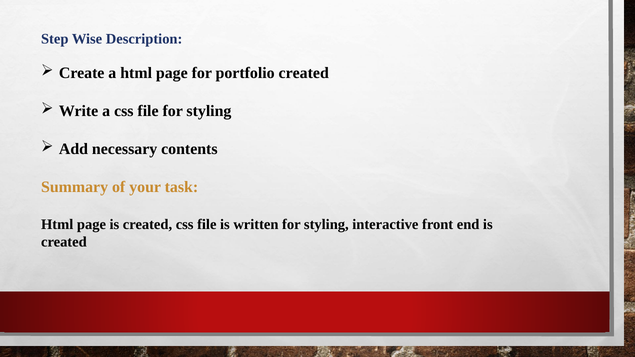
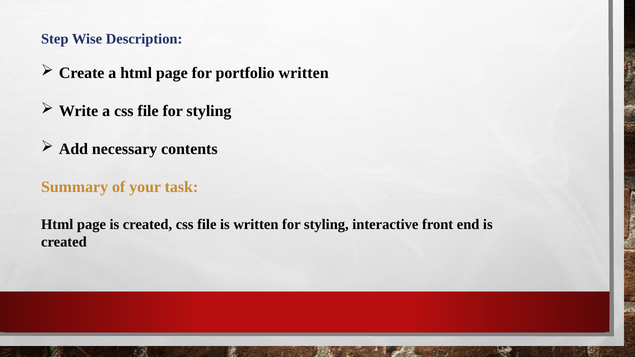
portfolio created: created -> written
